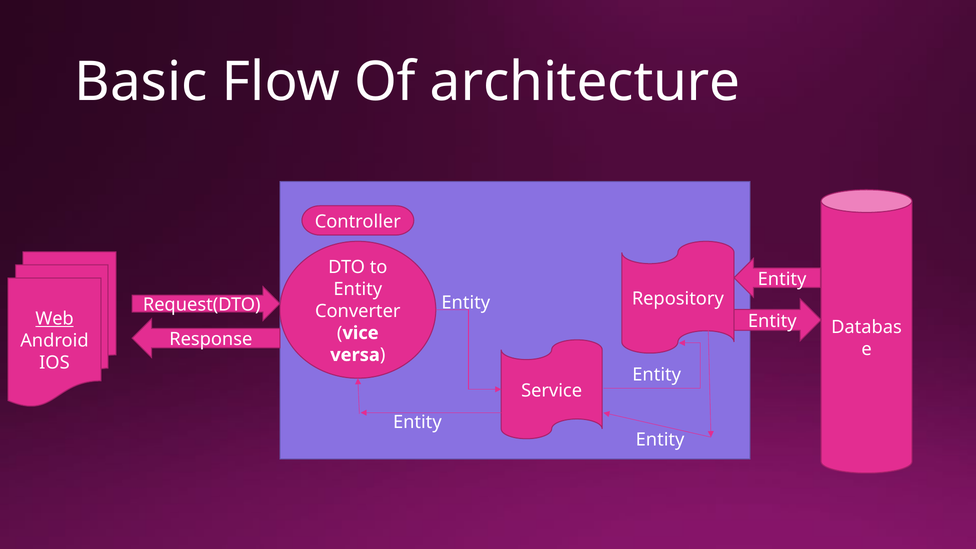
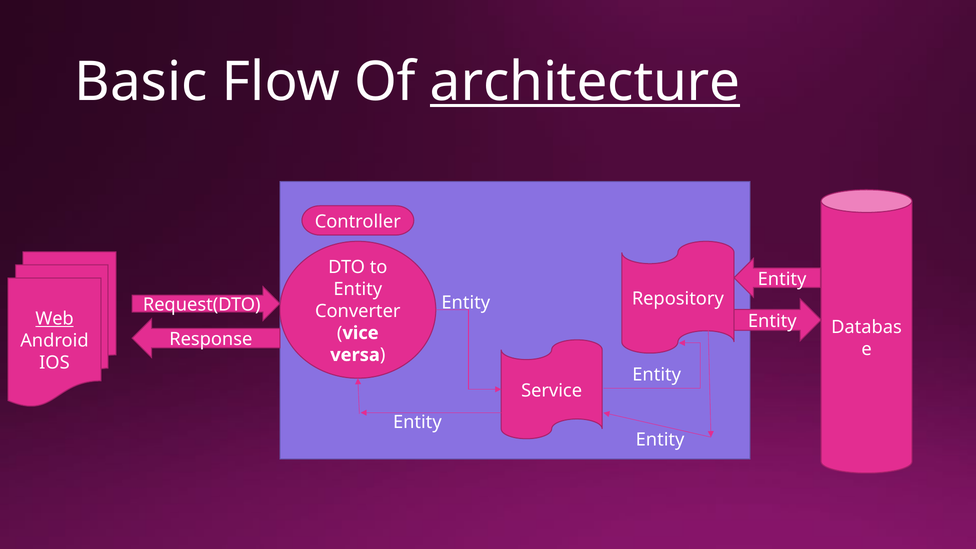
architecture underline: none -> present
